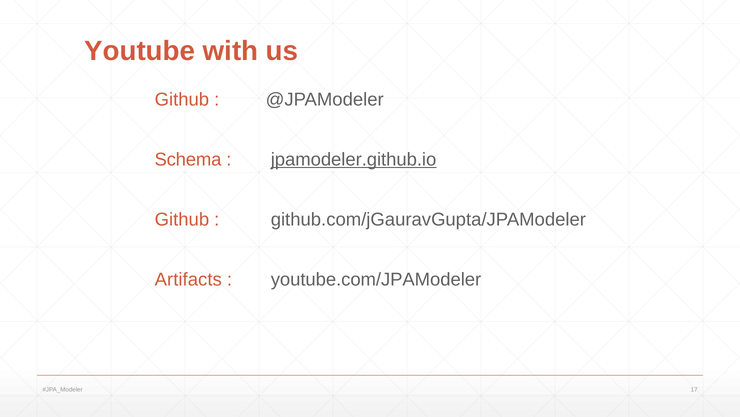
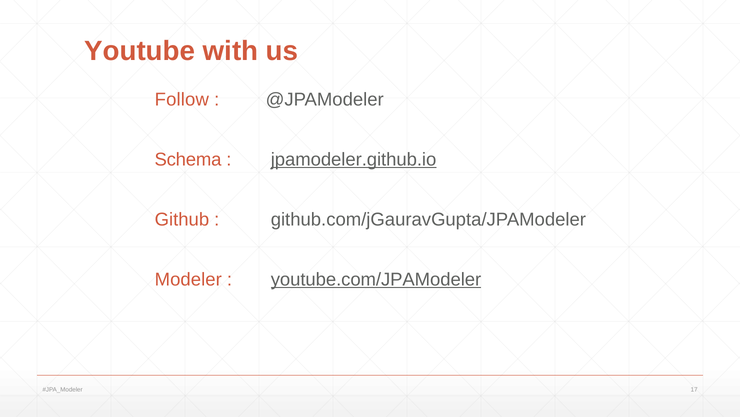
Github at (182, 100): Github -> Follow
Artifacts: Artifacts -> Modeler
youtube.com/JPAModeler underline: none -> present
